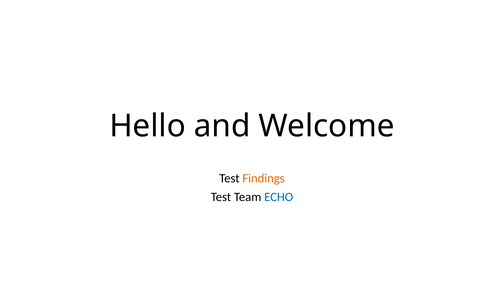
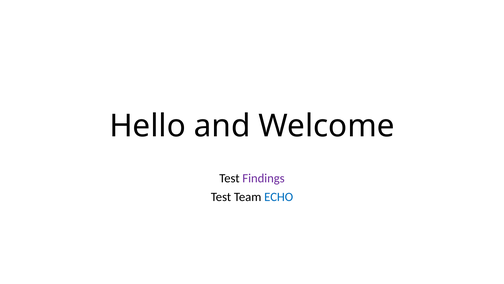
Findings colour: orange -> purple
